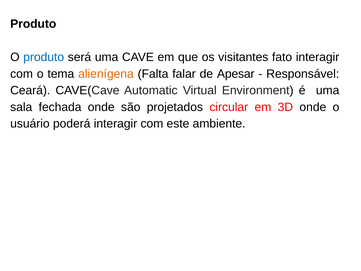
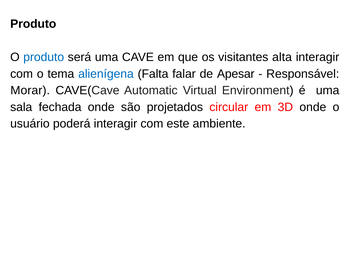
fato: fato -> alta
alienígena colour: orange -> blue
Ceará: Ceará -> Morar
